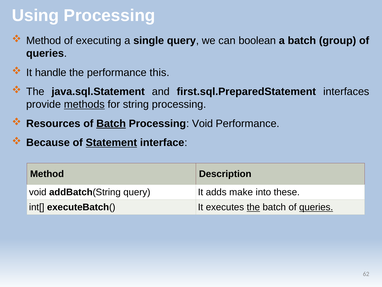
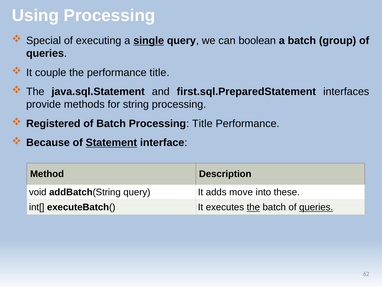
Method at (44, 41): Method -> Special
single underline: none -> present
handle: handle -> couple
performance this: this -> title
methods underline: present -> none
Resources: Resources -> Registered
Batch at (111, 123) underline: present -> none
Processing Void: Void -> Title
make: make -> move
